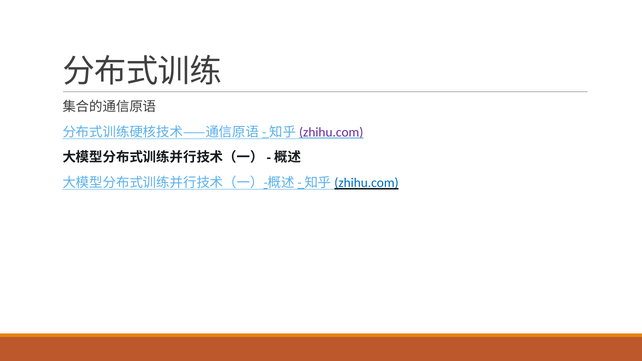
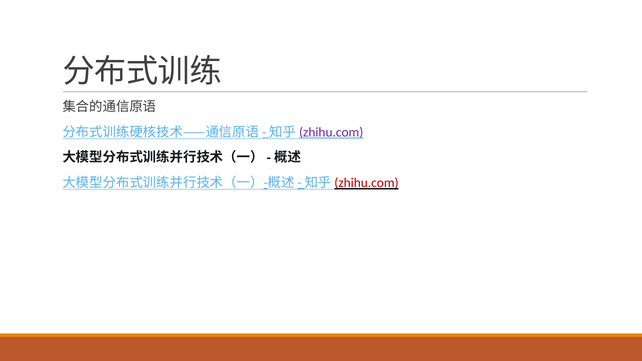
zhihu.com at (367, 183) colour: blue -> red
